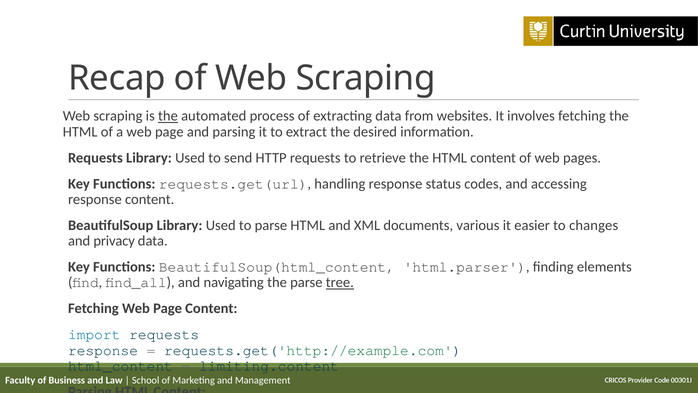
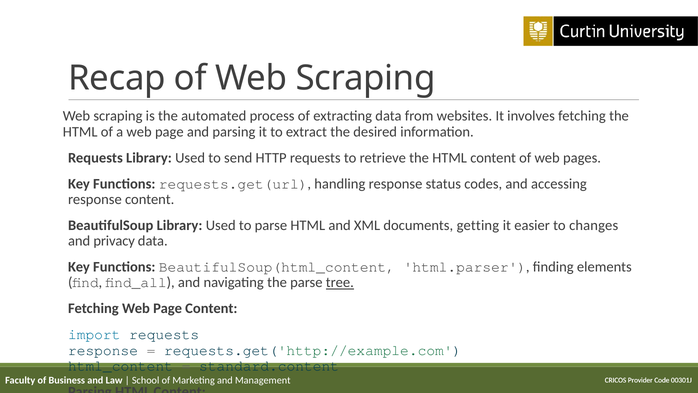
the at (168, 116) underline: present -> none
various: various -> getting
limiting.content: limiting.content -> standard.content
